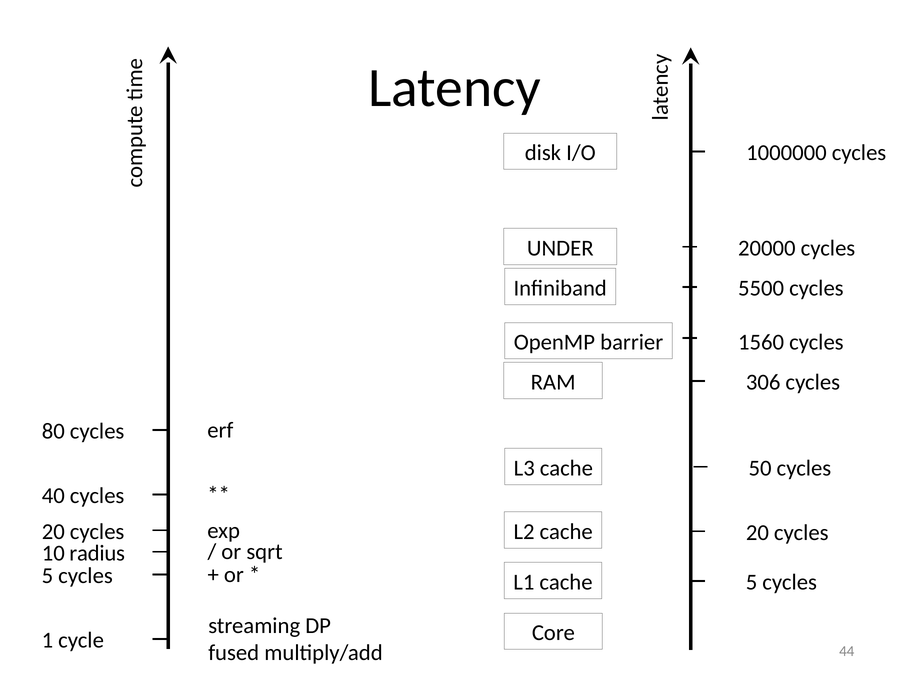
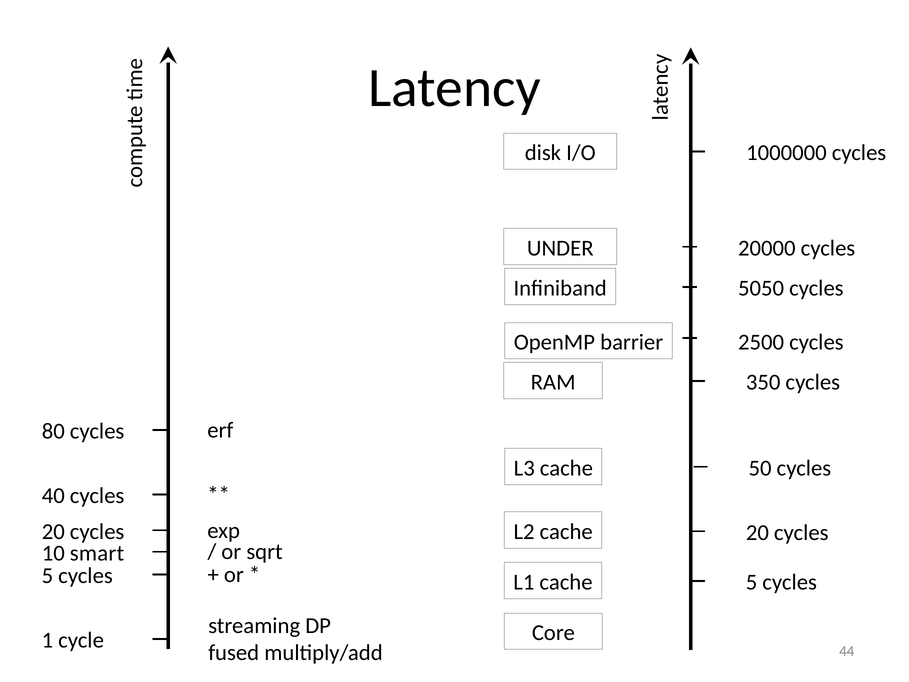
5500: 5500 -> 5050
1560: 1560 -> 2500
306: 306 -> 350
radius: radius -> smart
